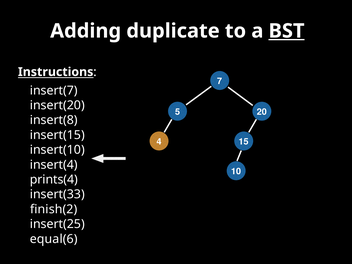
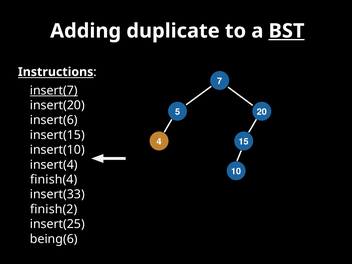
insert(7 underline: none -> present
insert(8: insert(8 -> insert(6
prints(4: prints(4 -> finish(4
equal(6: equal(6 -> being(6
